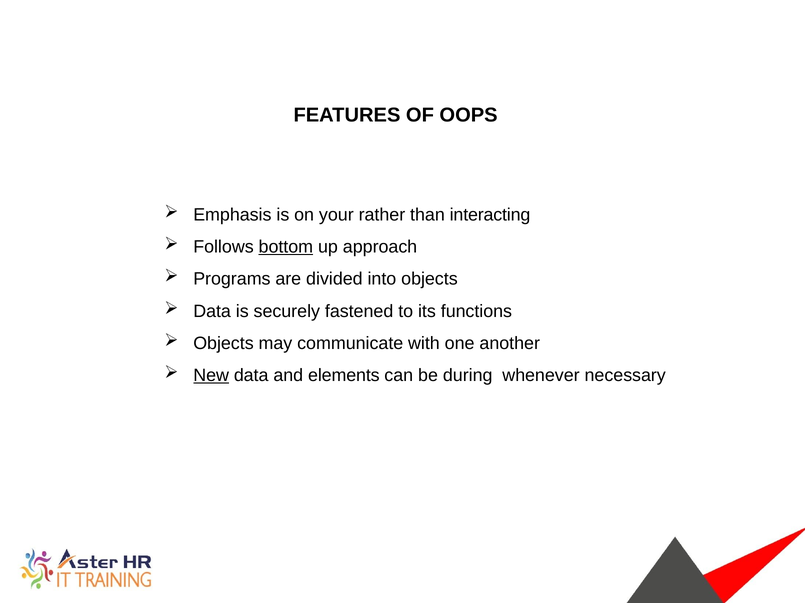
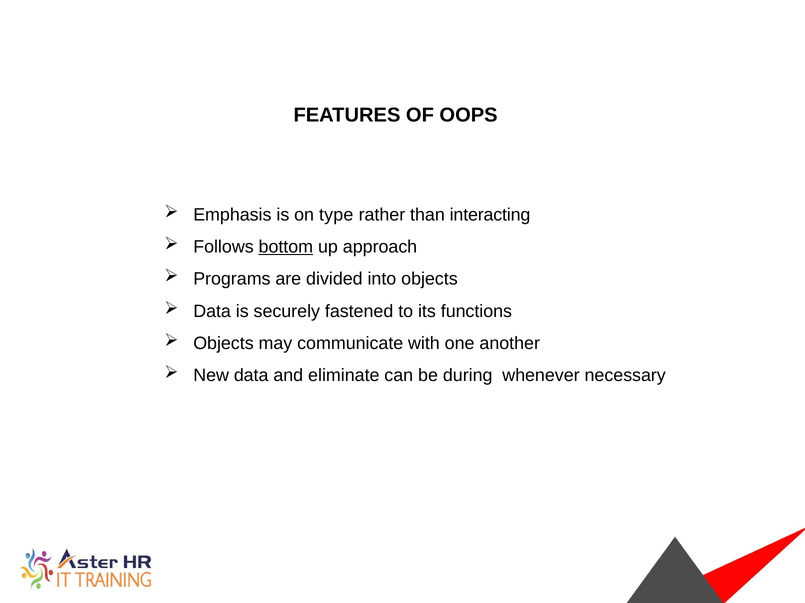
your: your -> type
New underline: present -> none
elements: elements -> eliminate
